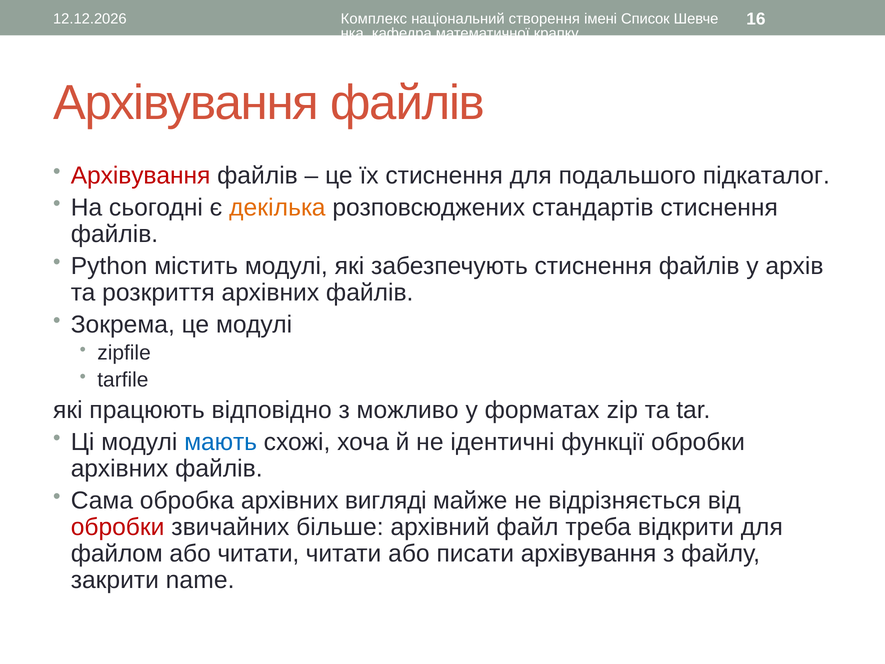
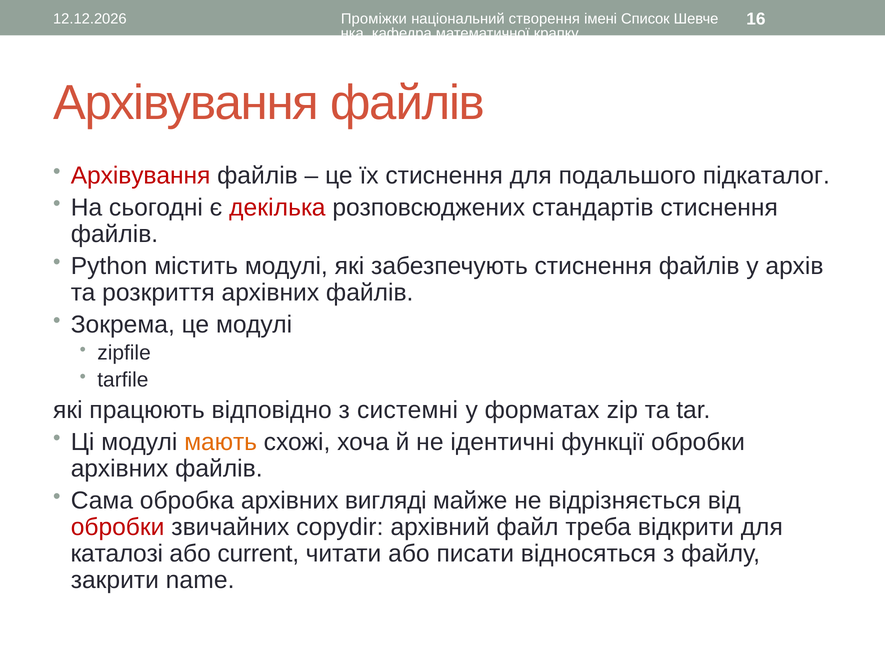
Комплекс: Комплекс -> Проміжки
декілька colour: orange -> red
можливо: можливо -> системні
мають colour: blue -> orange
більше: більше -> copydir
файлом: файлом -> каталозі
або читати: читати -> current
писати архівування: архівування -> відносяться
